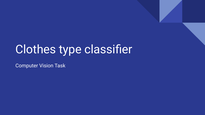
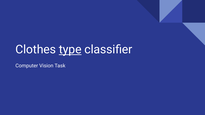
type underline: none -> present
